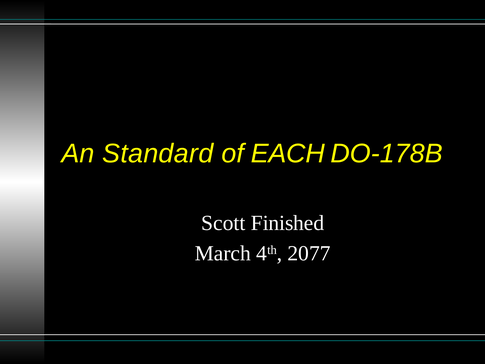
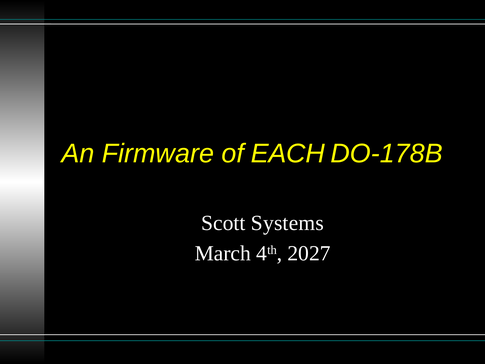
Standard: Standard -> Firmware
Finished: Finished -> Systems
2077: 2077 -> 2027
